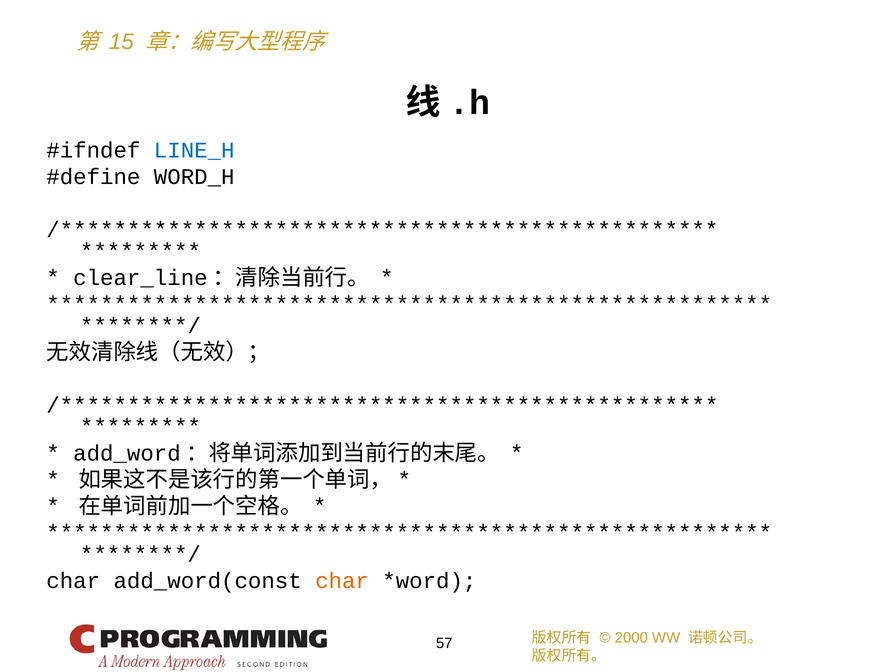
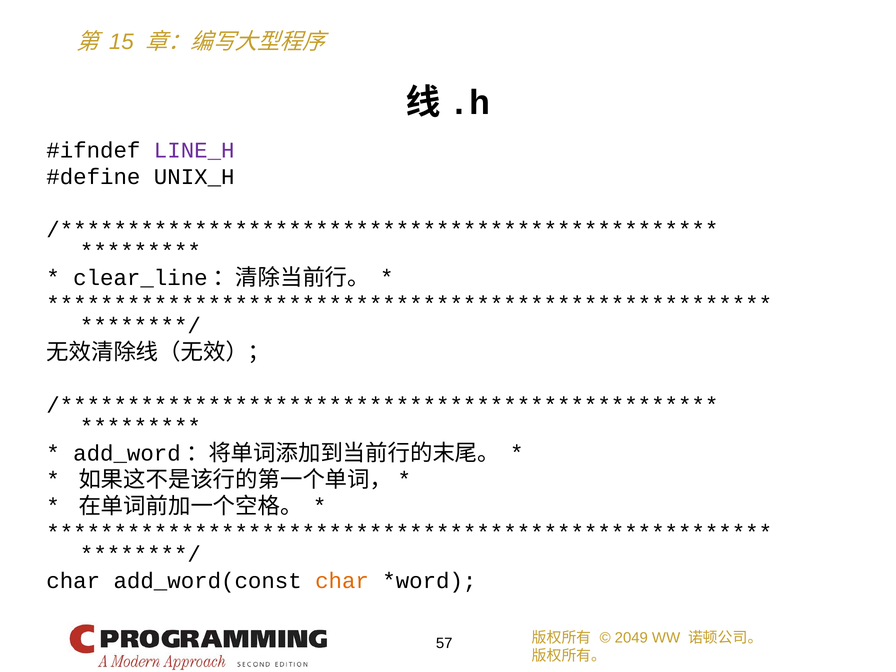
LINE_H colour: blue -> purple
WORD_H: WORD_H -> UNIX_H
2000: 2000 -> 2049
